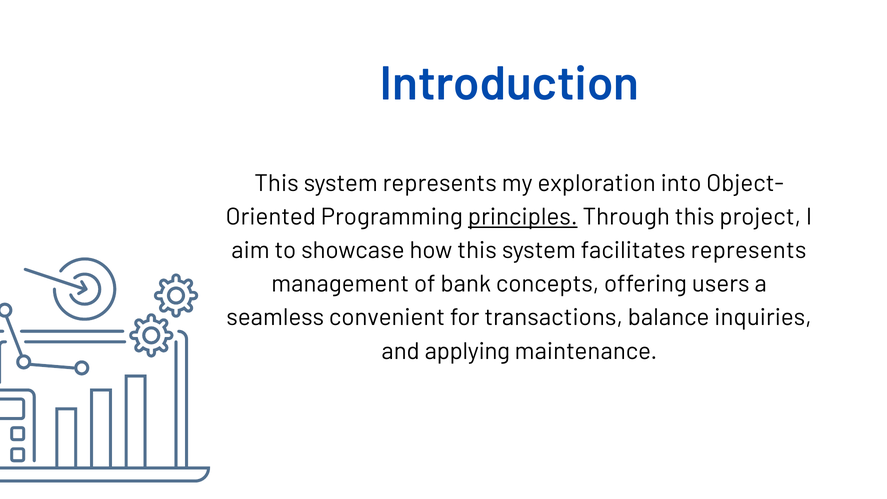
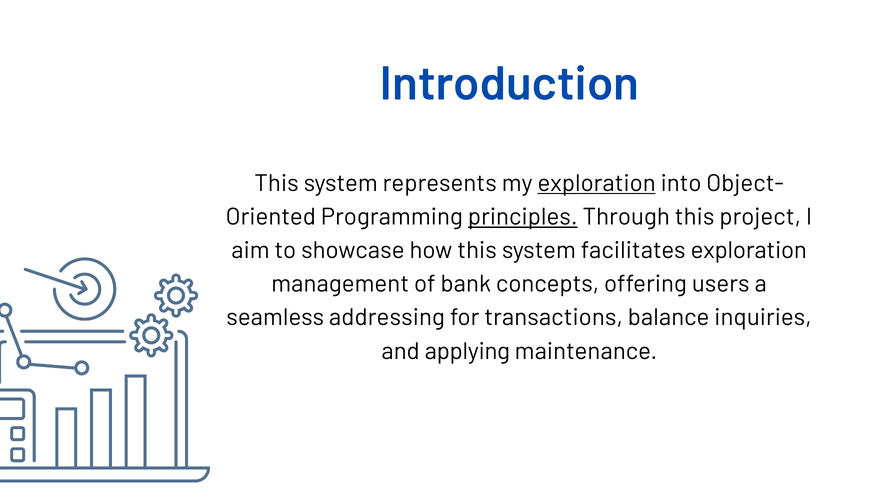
exploration at (597, 183) underline: none -> present
facilitates represents: represents -> exploration
convenient: convenient -> addressing
